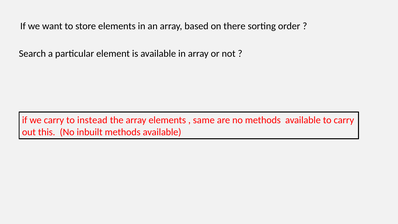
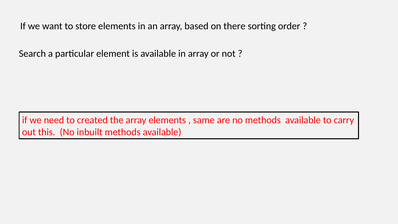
we carry: carry -> need
instead: instead -> created
